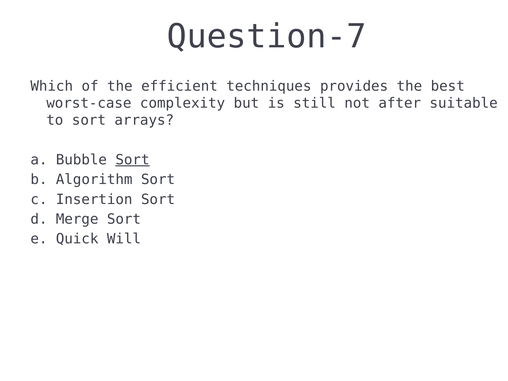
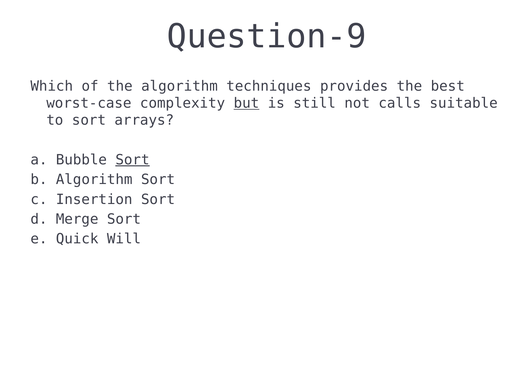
Question-7: Question-7 -> Question-9
the efficient: efficient -> algorithm
but underline: none -> present
after: after -> calls
